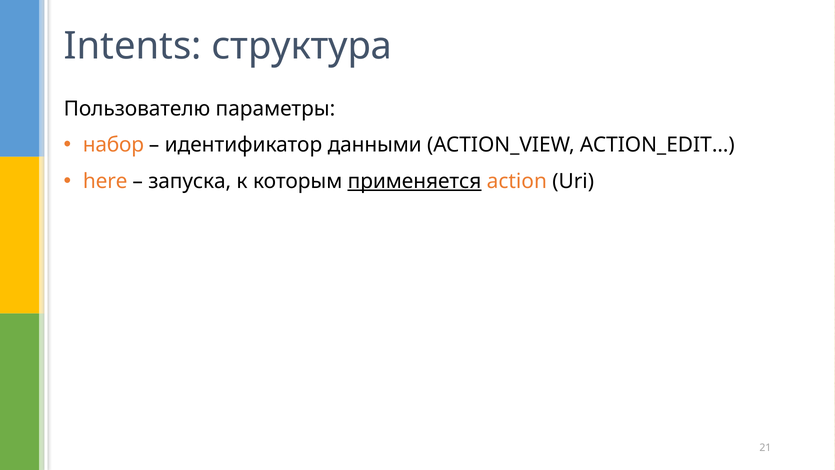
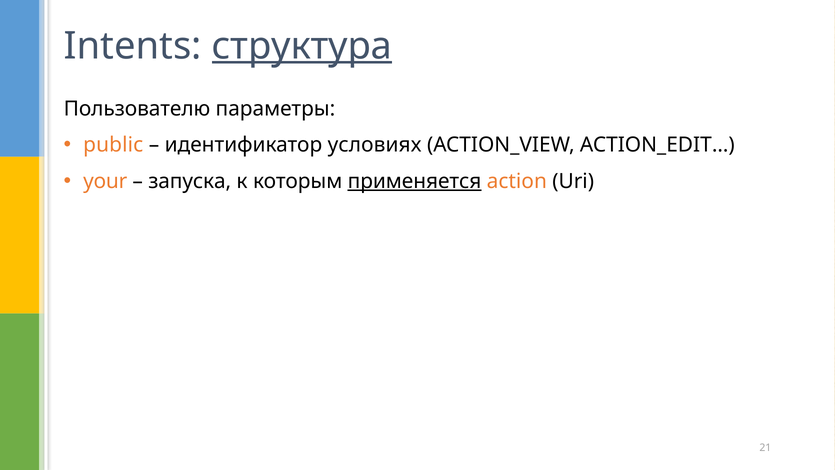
структура underline: none -> present
набор: набор -> public
данными: данными -> условиях
here: here -> your
